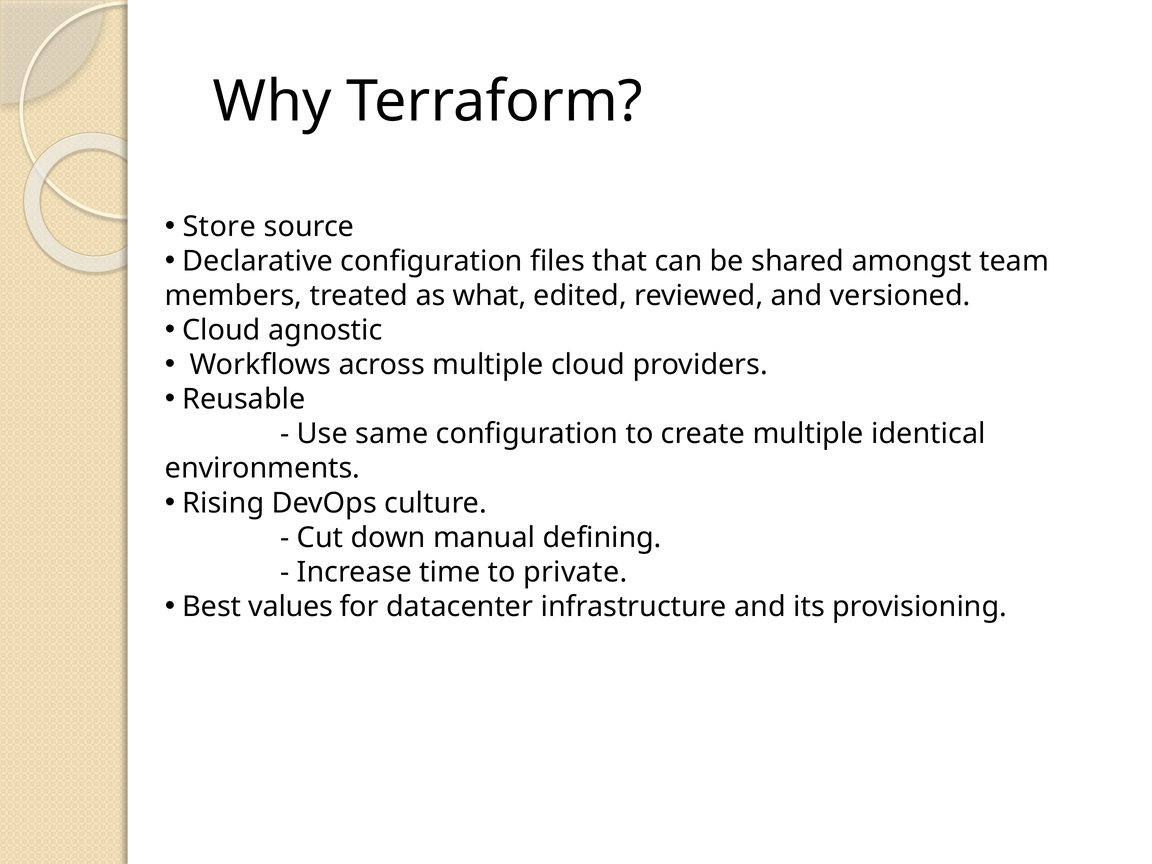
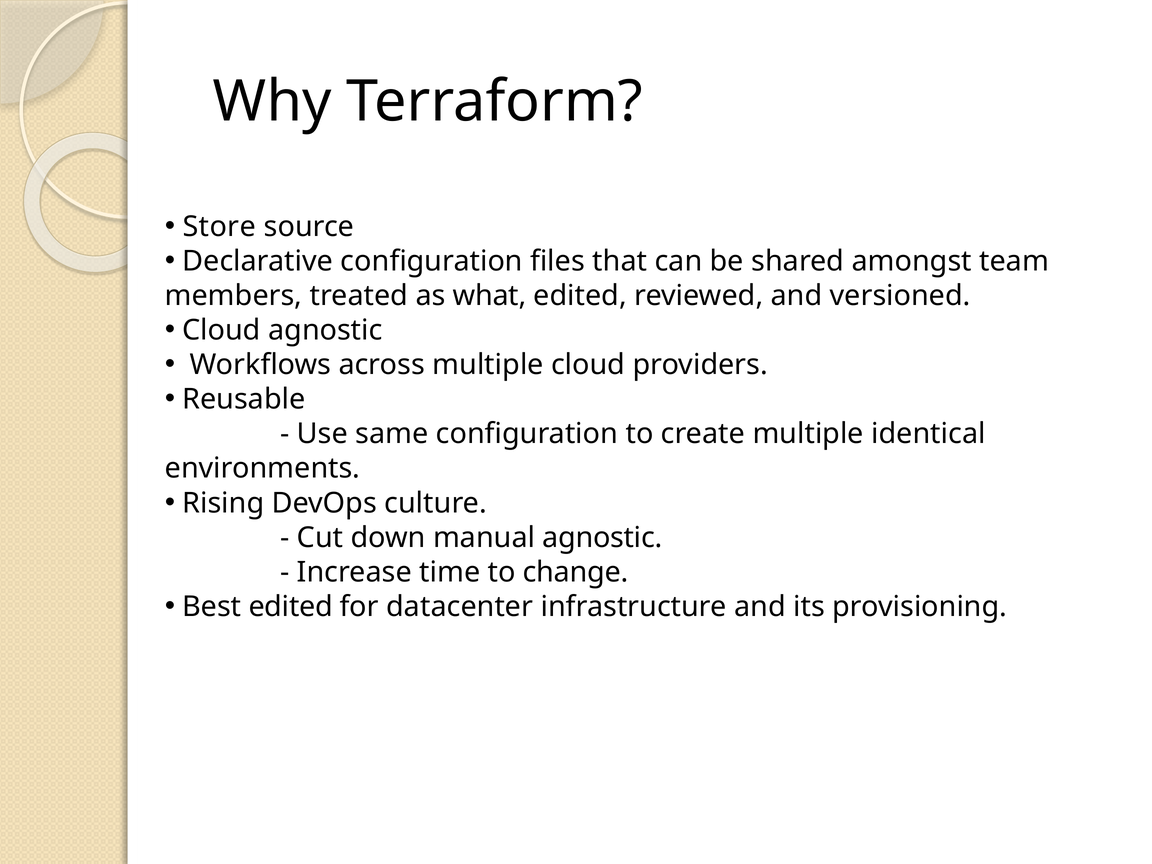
manual defining: defining -> agnostic
private: private -> change
Best values: values -> edited
